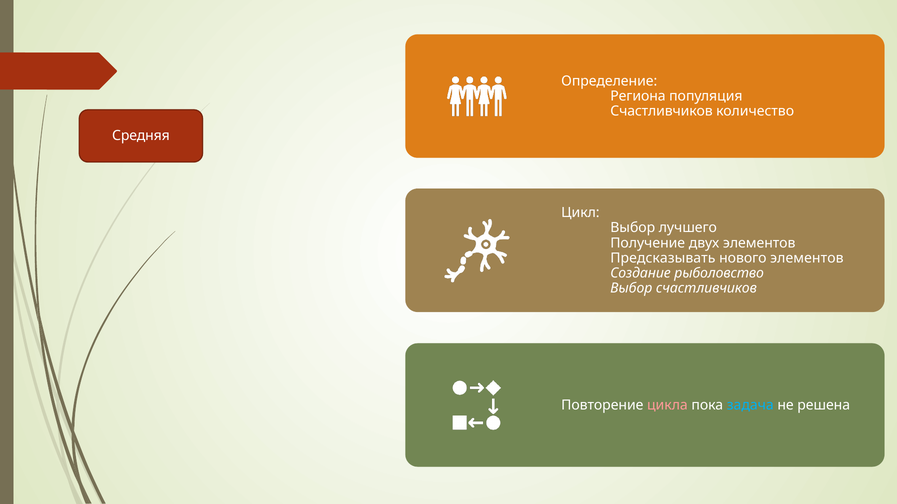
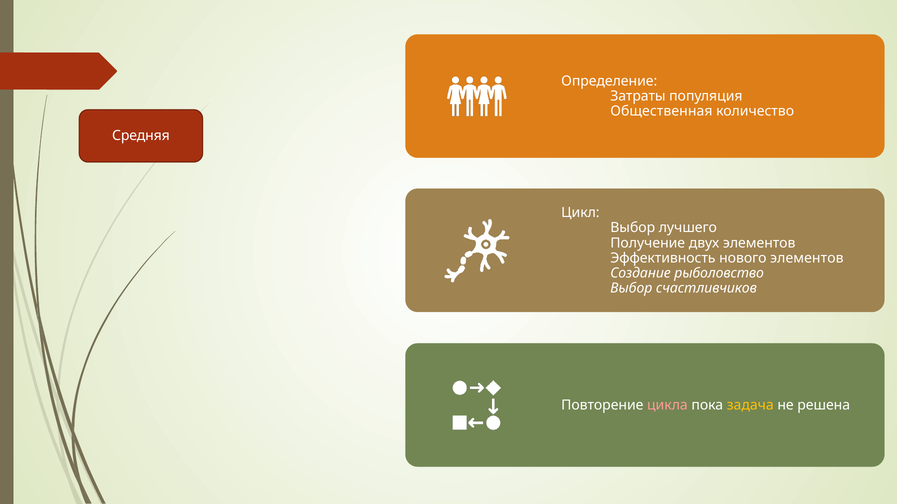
Региона: Региона -> Затраты
Счастливчиков at (661, 111): Счастливчиков -> Общественная
Предсказывать: Предсказывать -> Эффективность
задача colour: light blue -> yellow
